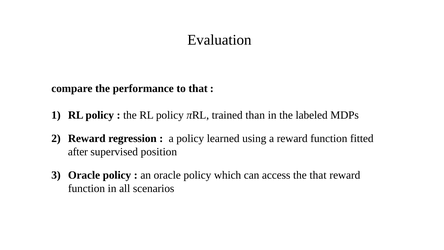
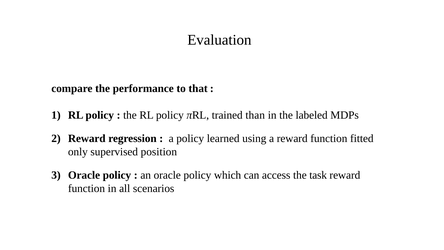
after: after -> only
the that: that -> task
